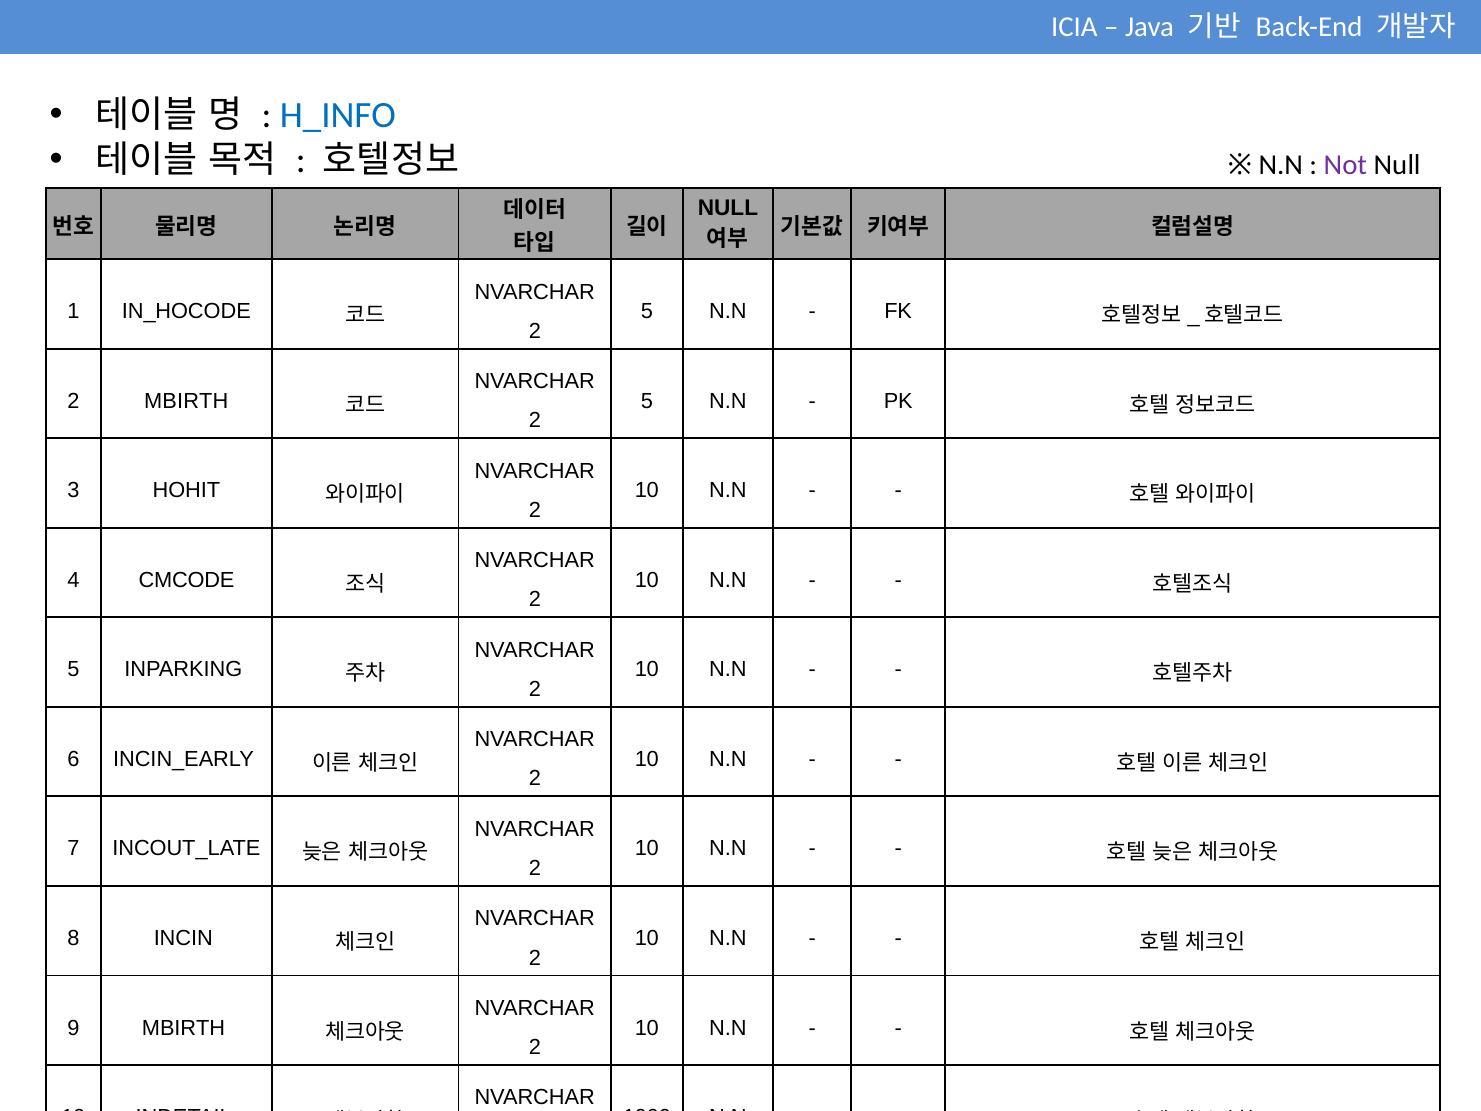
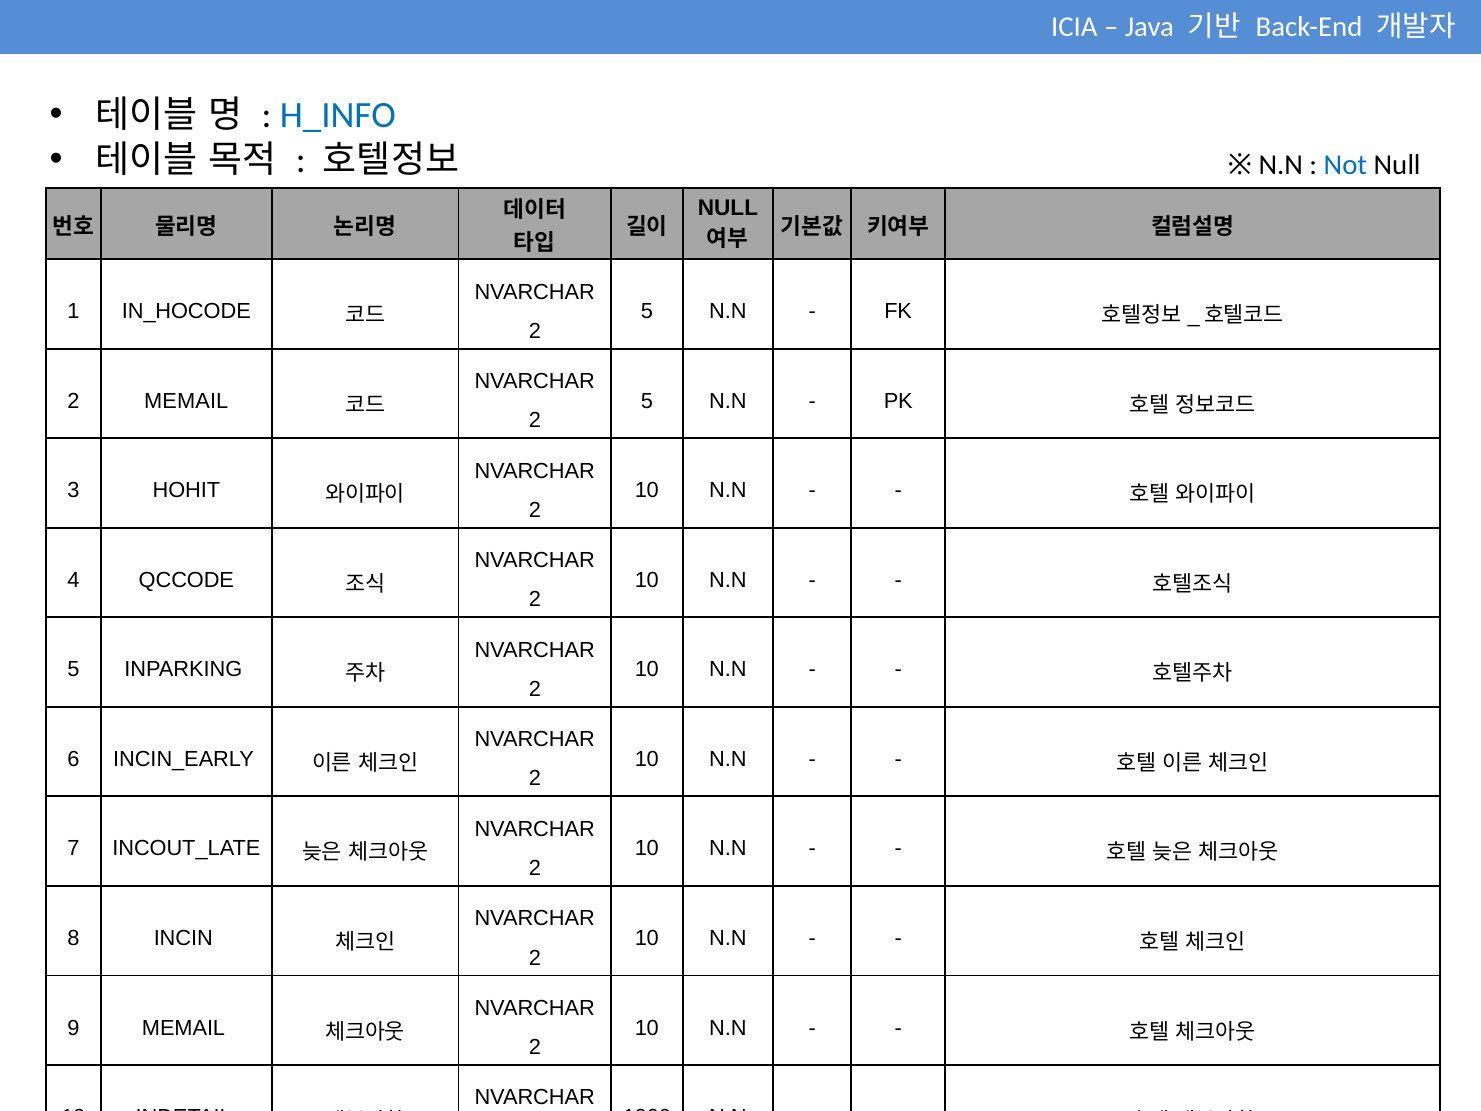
Not colour: purple -> blue
2 MBIRTH: MBIRTH -> MEMAIL
CMCODE: CMCODE -> QCCODE
9 MBIRTH: MBIRTH -> MEMAIL
